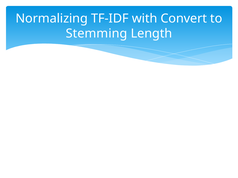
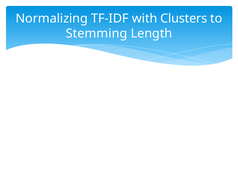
Convert: Convert -> Clusters
